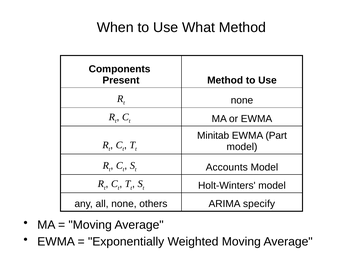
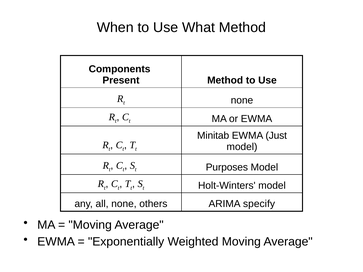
Part: Part -> Just
Accounts: Accounts -> Purposes
